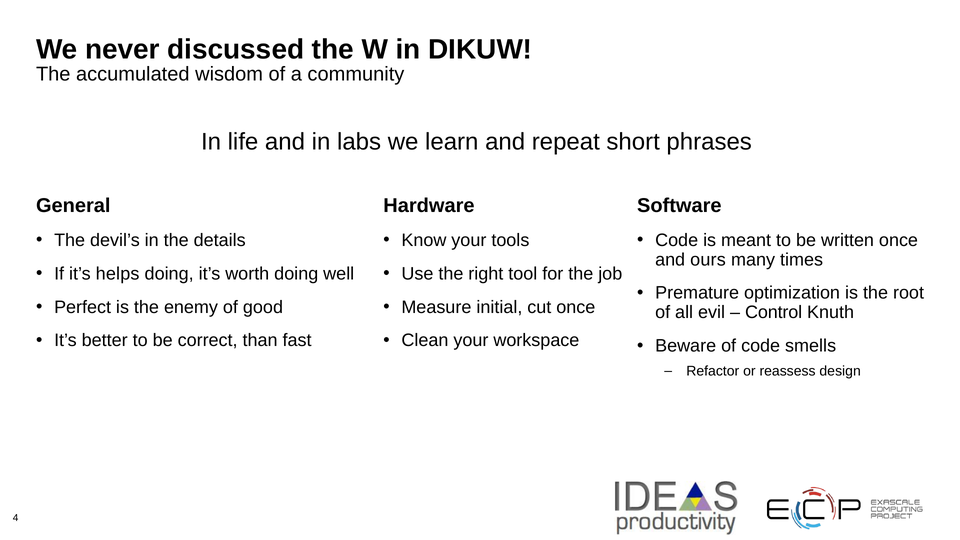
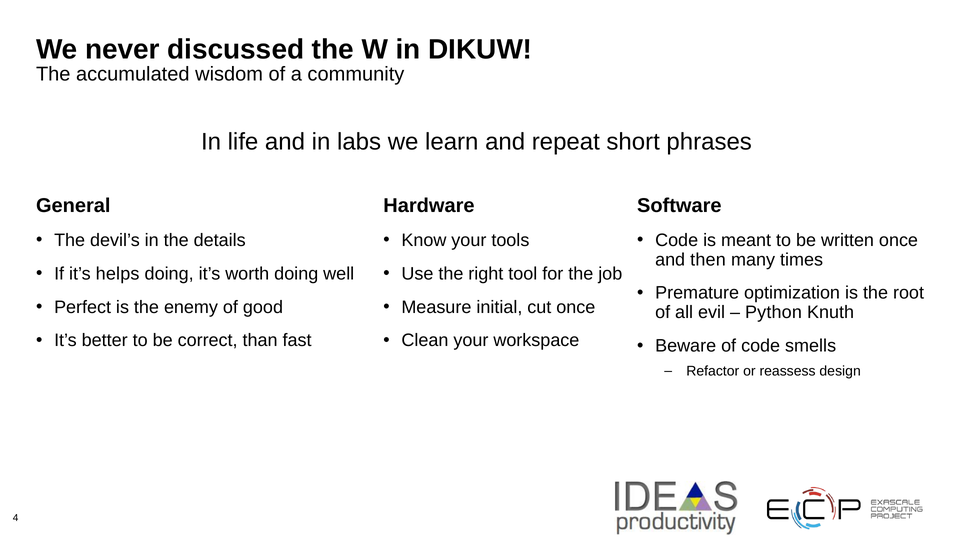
ours: ours -> then
Control: Control -> Python
